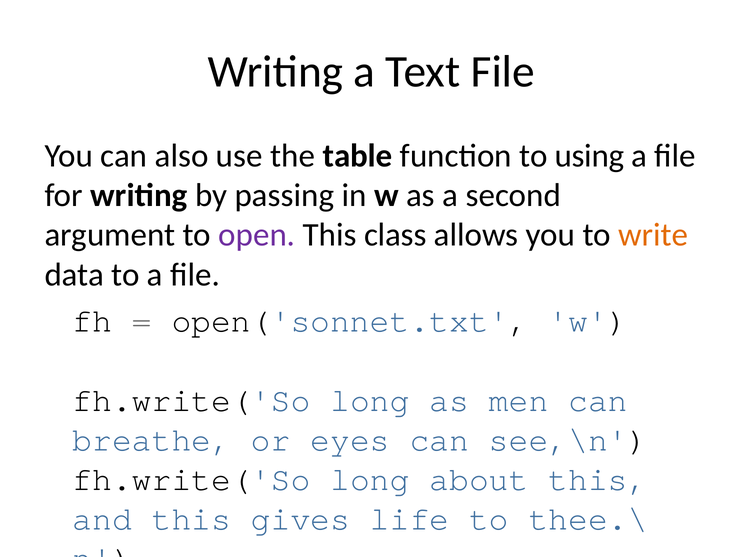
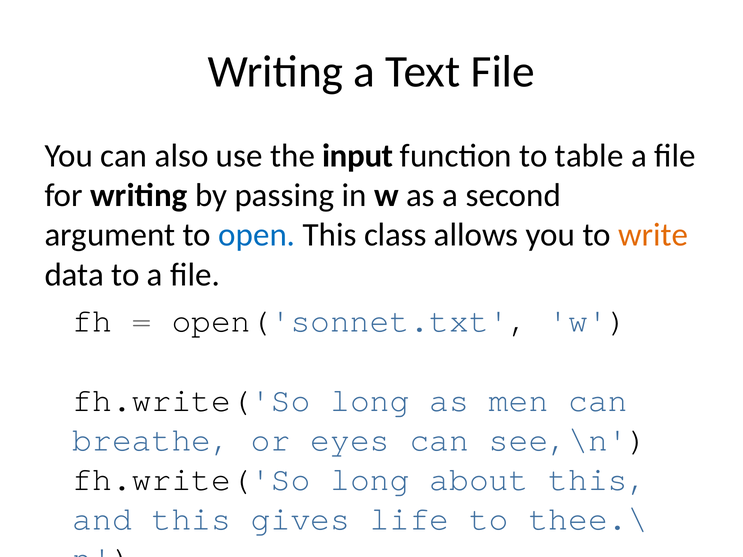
table: table -> input
using: using -> table
open colour: purple -> blue
